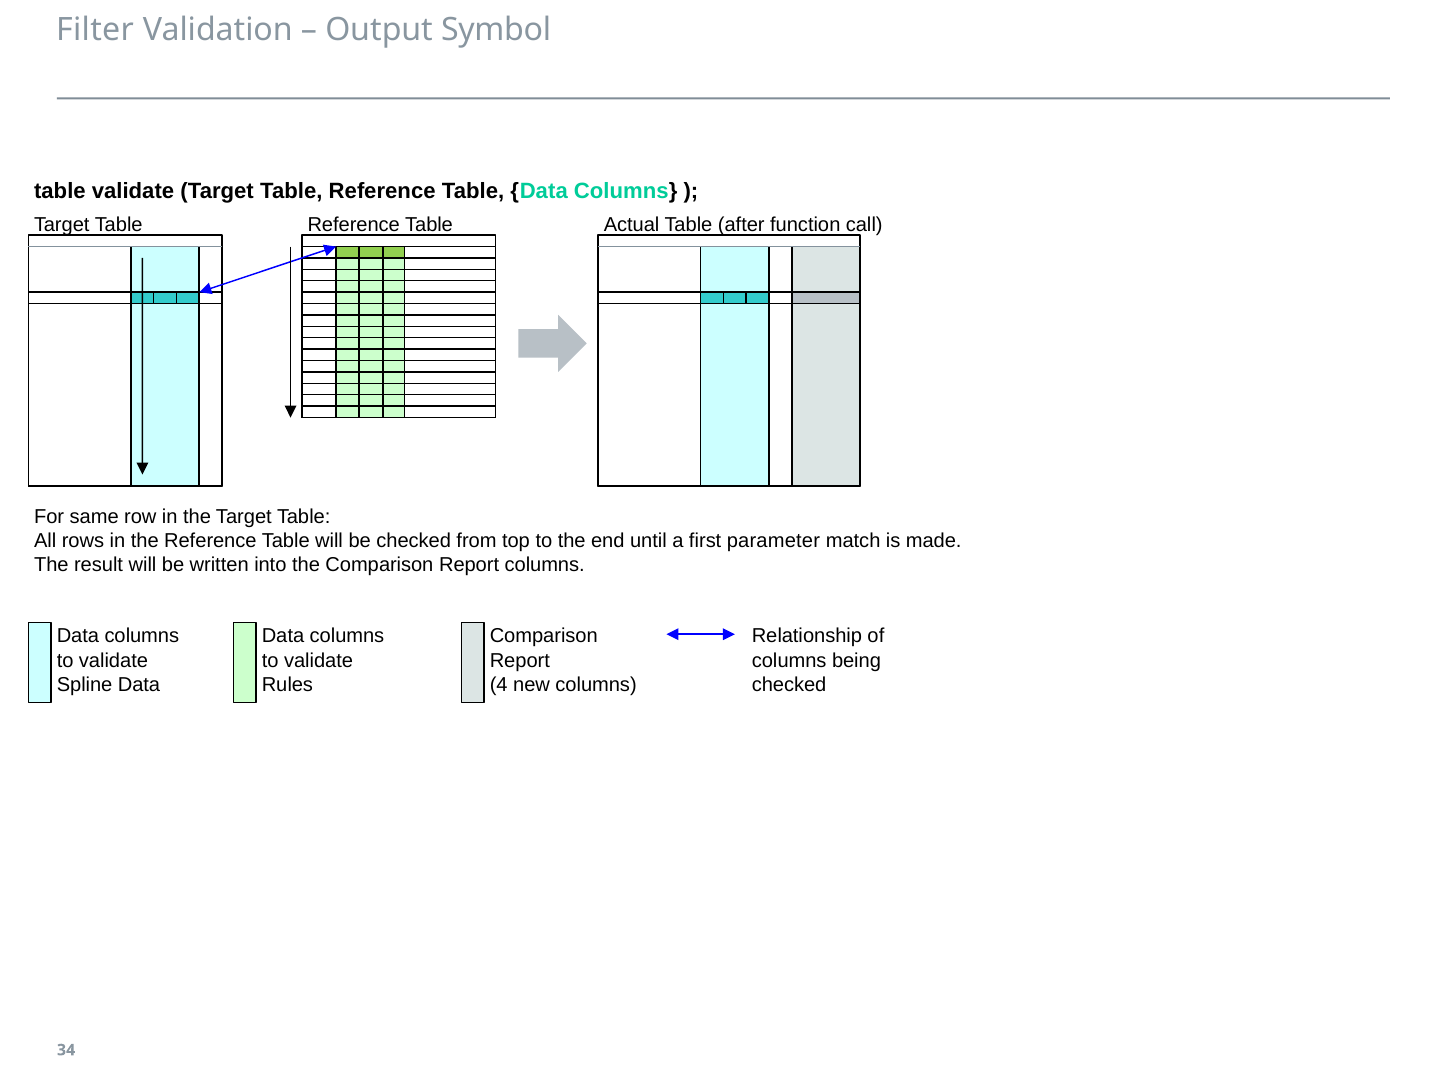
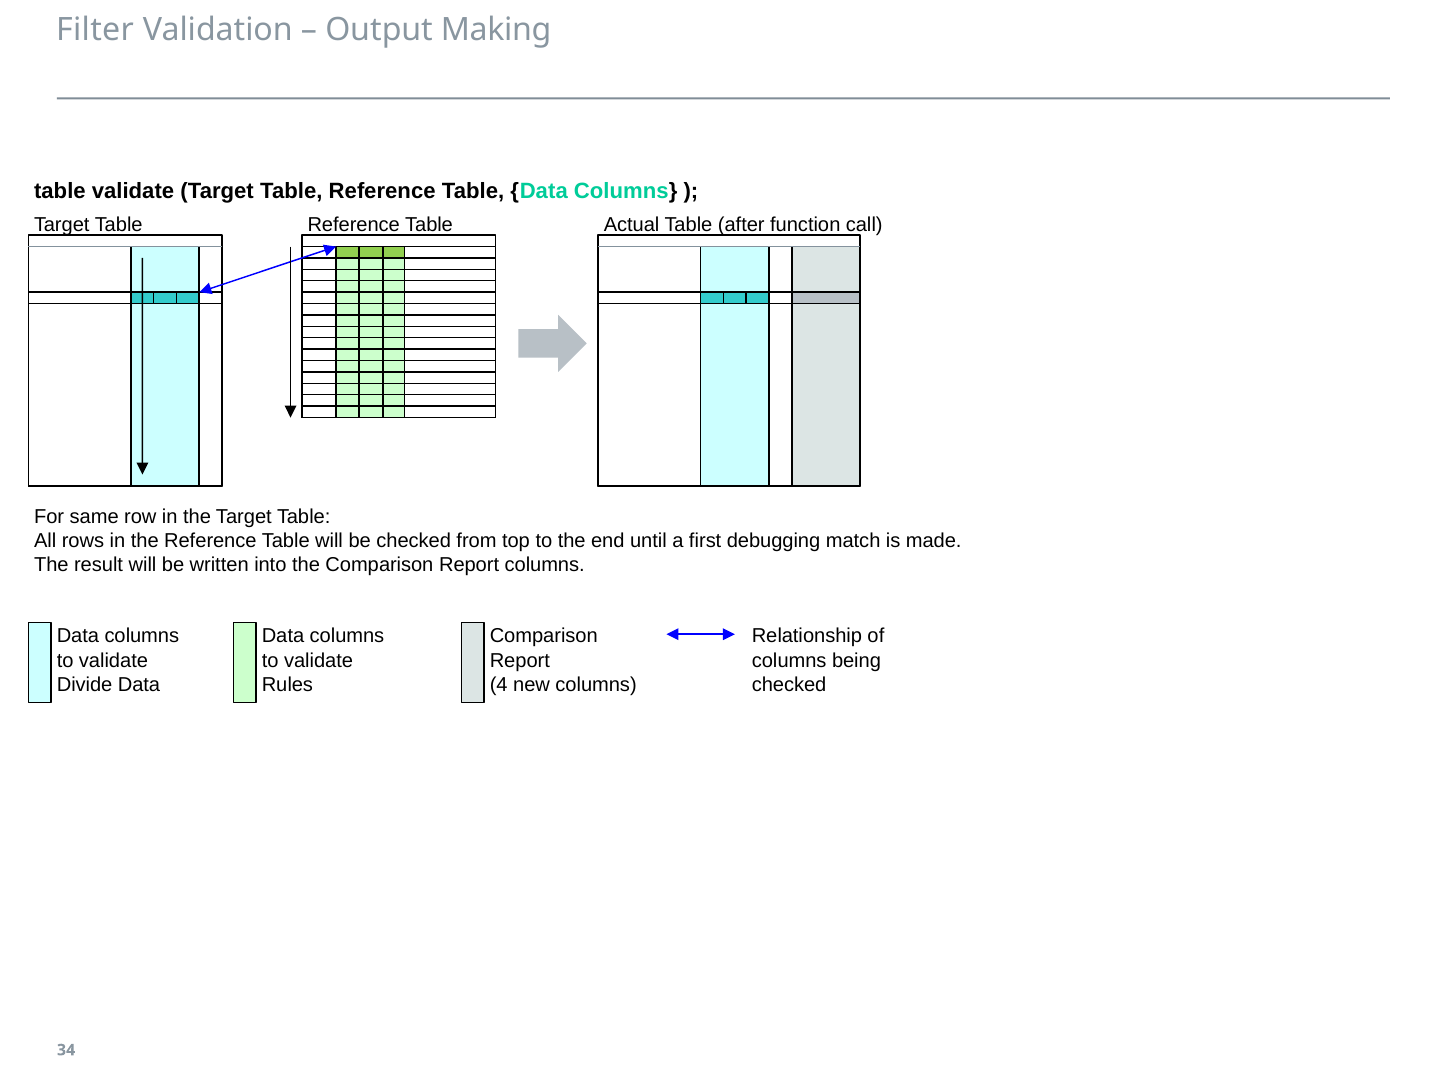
Symbol: Symbol -> Making
parameter: parameter -> debugging
Spline: Spline -> Divide
